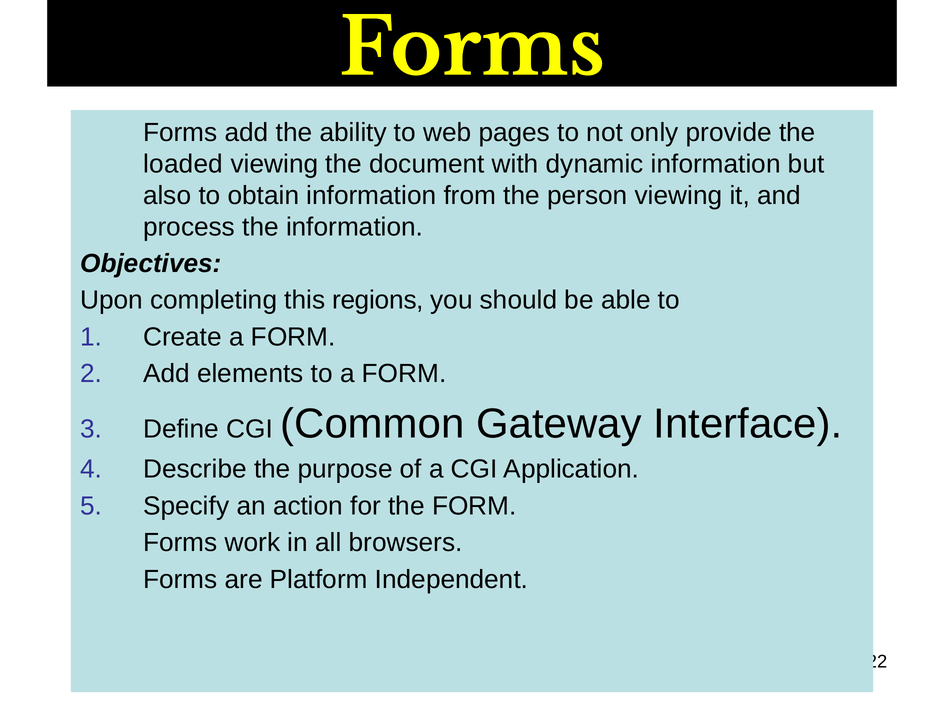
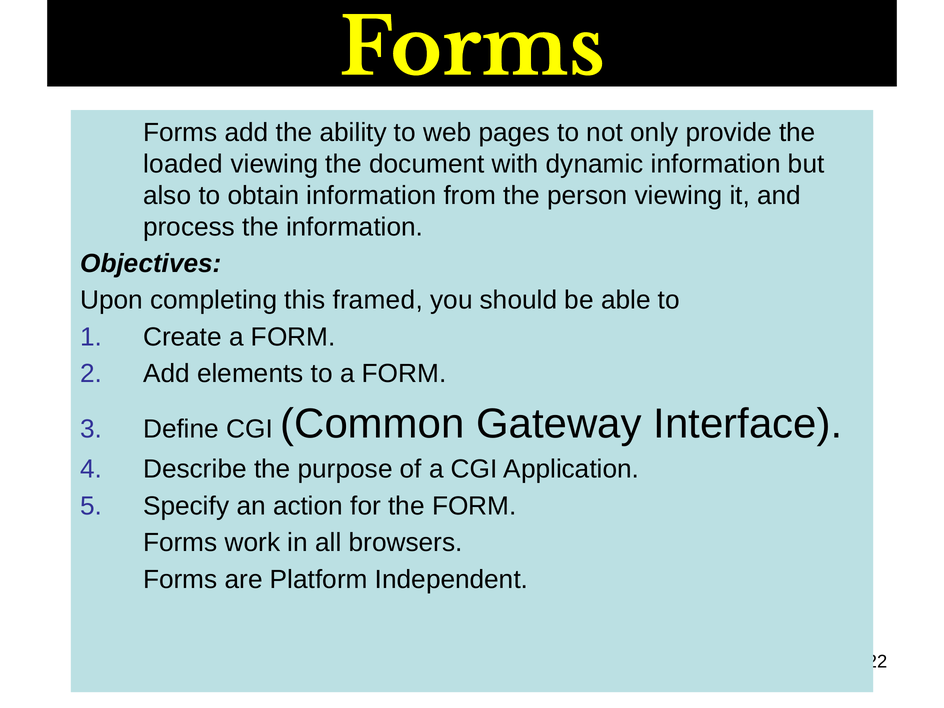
regions: regions -> framed
